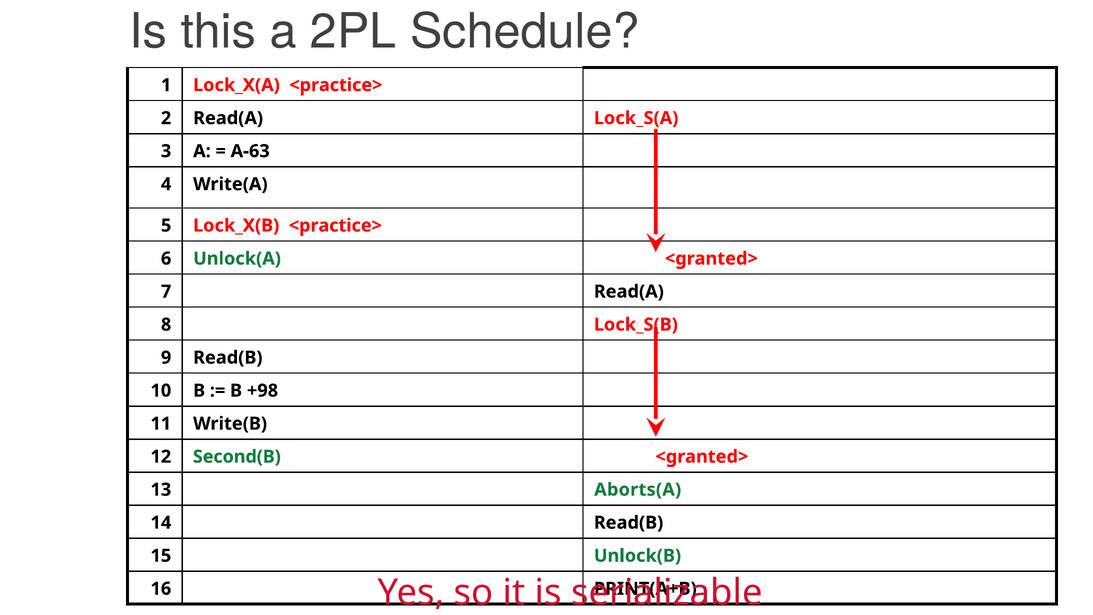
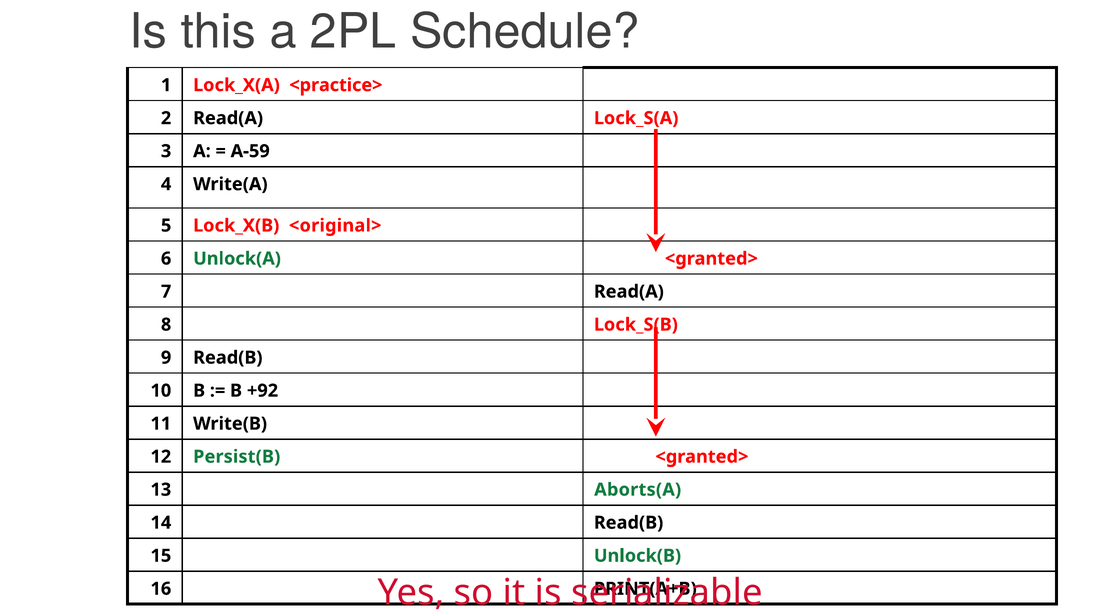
A-63: A-63 -> A-59
<practice> at (335, 226): <practice> -> <original>
+98: +98 -> +92
Second(B: Second(B -> Persist(B
